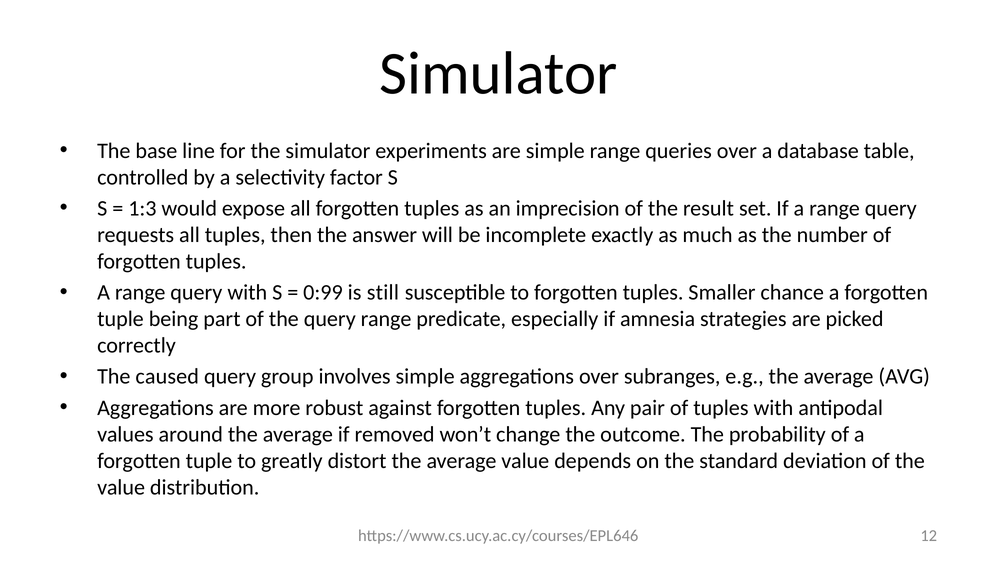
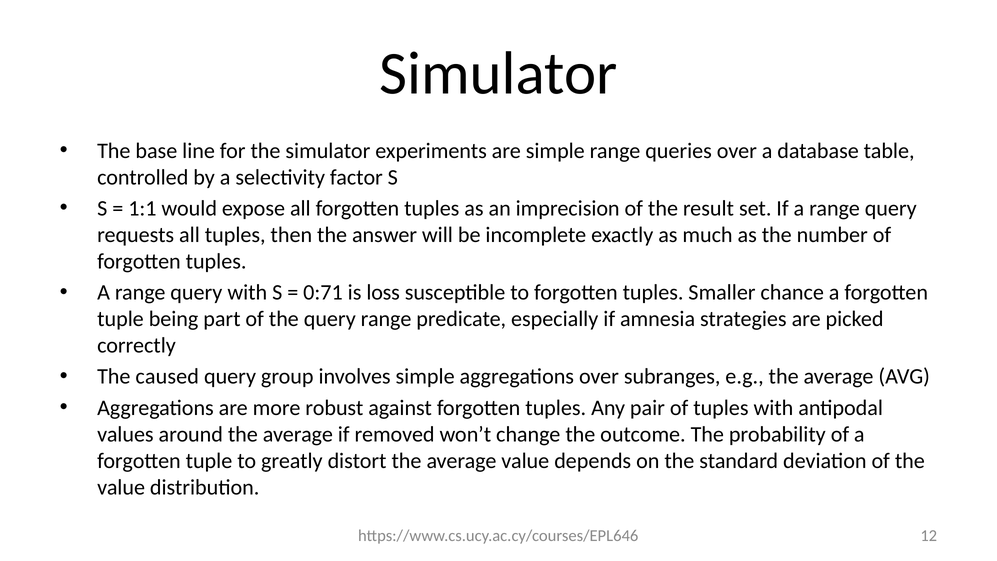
1:3: 1:3 -> 1:1
0:99: 0:99 -> 0:71
still: still -> loss
